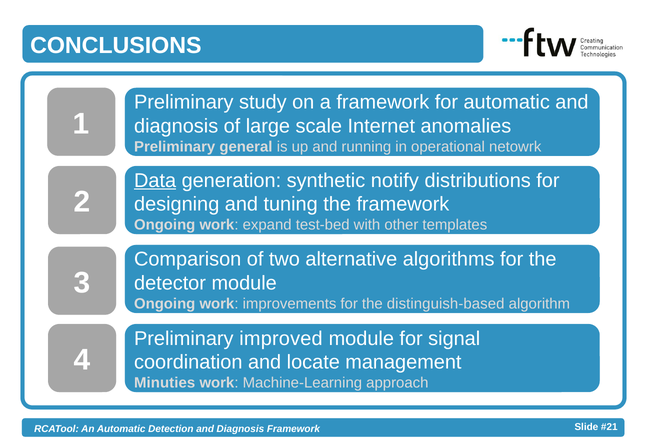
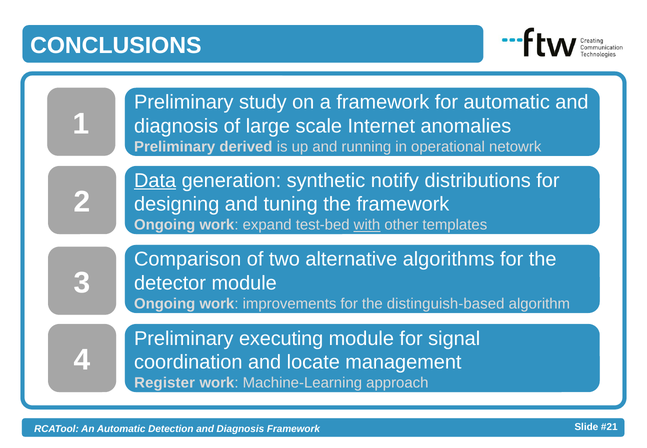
general: general -> derived
with underline: none -> present
improved: improved -> executing
Minuties: Minuties -> Register
